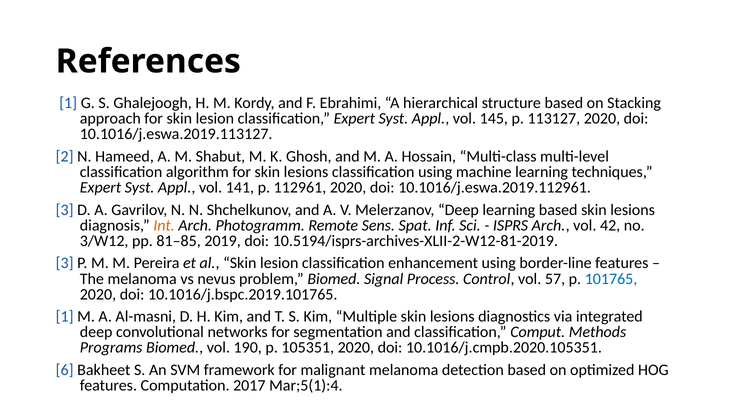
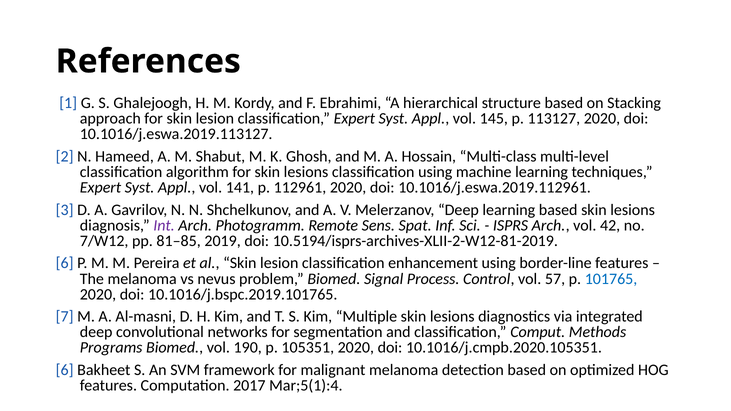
Int colour: orange -> purple
3/W12: 3/W12 -> 7/W12
3 at (65, 263): 3 -> 6
1 at (65, 317): 1 -> 7
